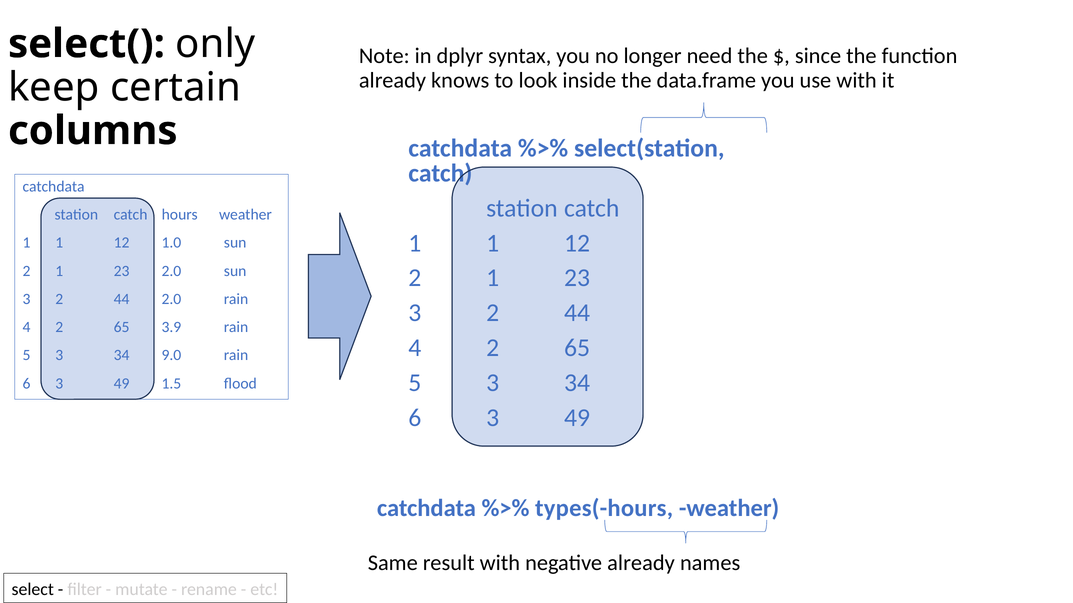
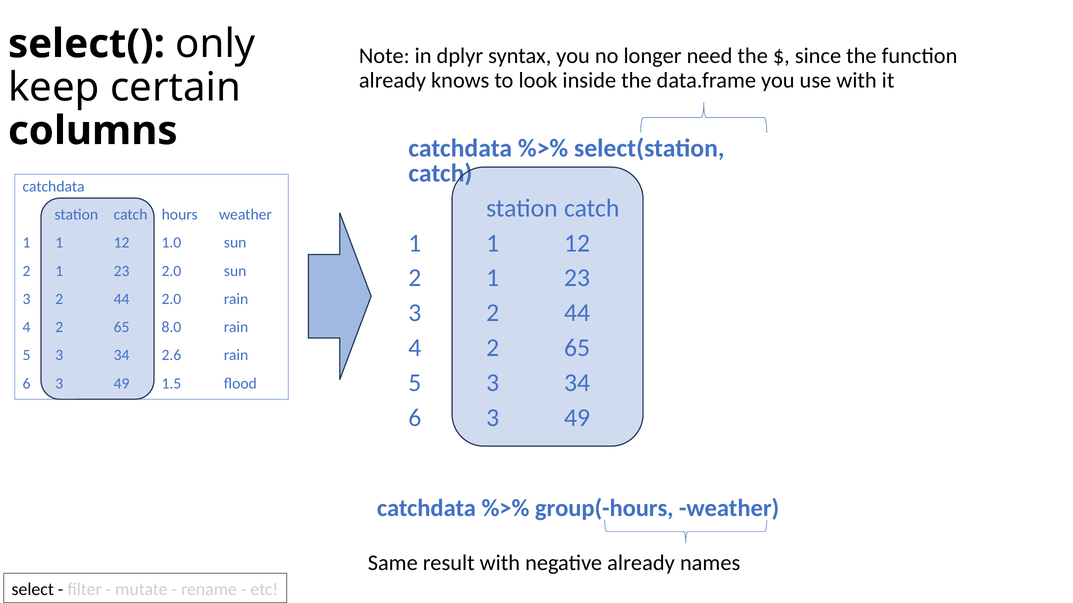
3.9: 3.9 -> 8.0
9.0: 9.0 -> 2.6
types(-hours: types(-hours -> group(-hours
